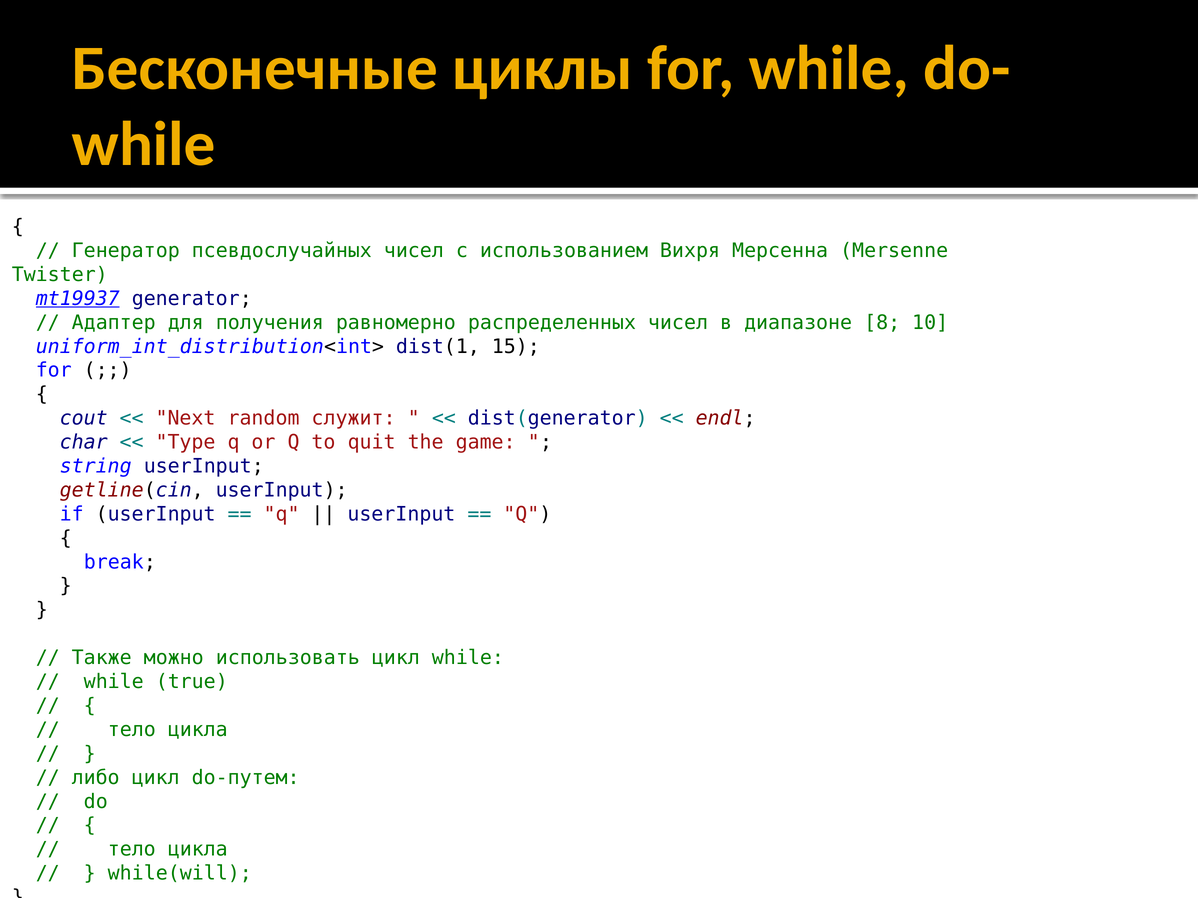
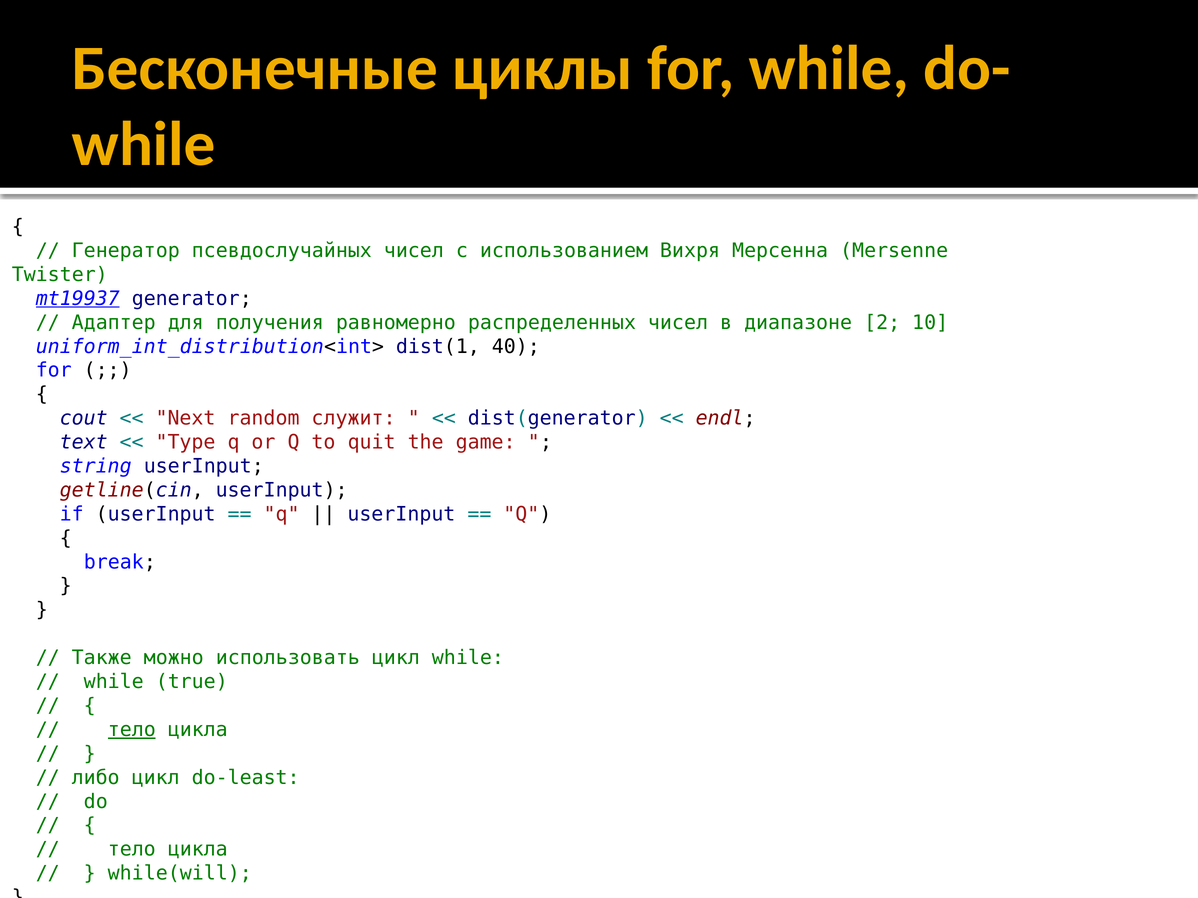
8: 8 -> 2
15: 15 -> 40
char: char -> text
тело at (132, 730) underline: none -> present
do-путем: do-путем -> do-least
